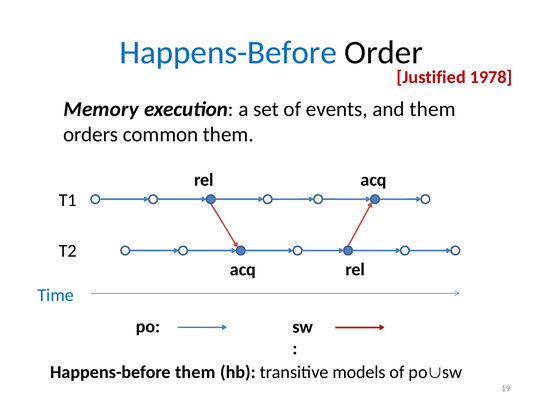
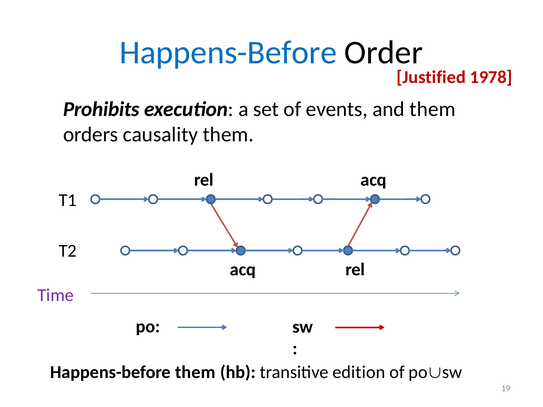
Memory: Memory -> Prohibits
common: common -> causality
Time colour: blue -> purple
models: models -> edition
